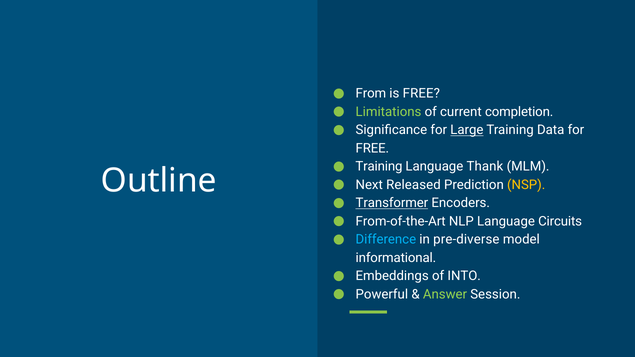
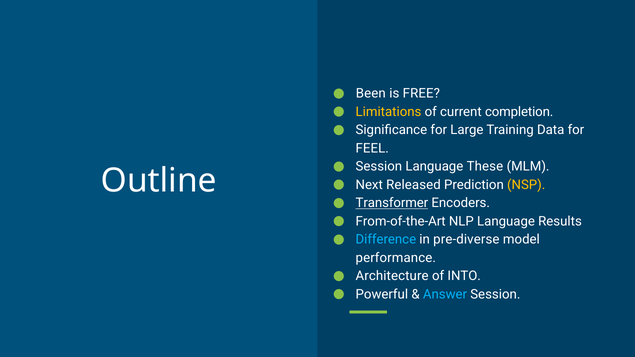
From: From -> Been
Limitations colour: light green -> yellow
Large underline: present -> none
FREE at (372, 148): FREE -> FEEL
Training at (379, 167): Training -> Session
Thank: Thank -> These
Circuits: Circuits -> Results
informational: informational -> performance
Embeddings: Embeddings -> Architecture
Answer colour: light green -> light blue
